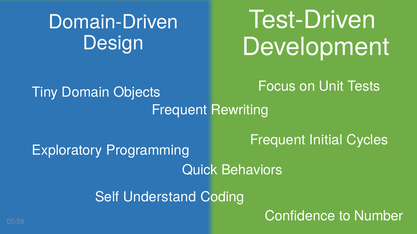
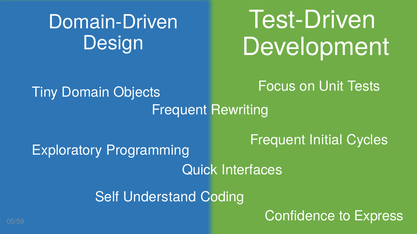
Behaviors: Behaviors -> Interfaces
Number: Number -> Express
